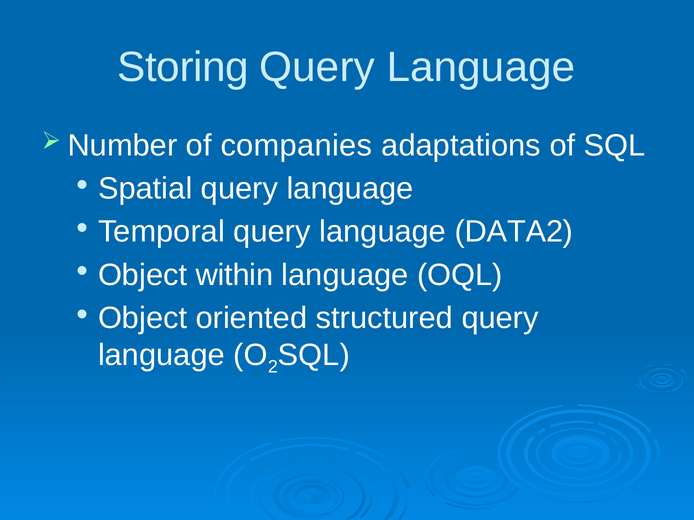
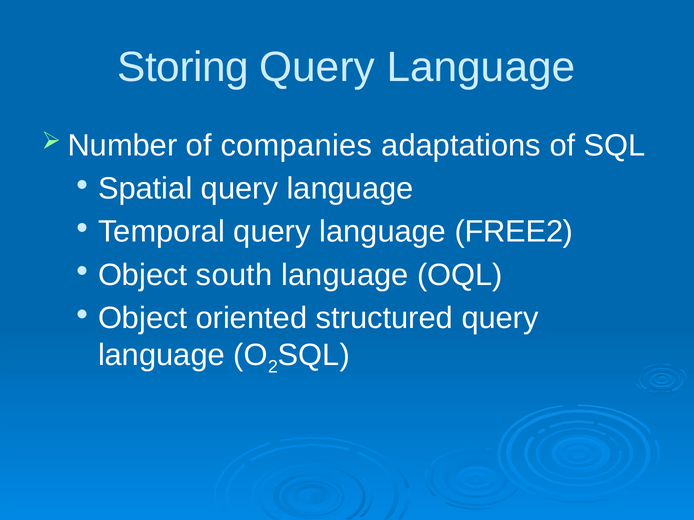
DATA2: DATA2 -> FREE2
within: within -> south
